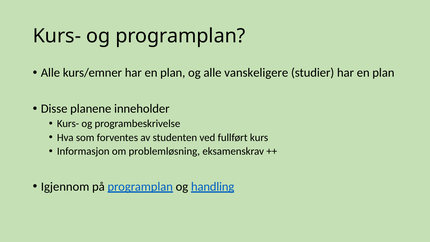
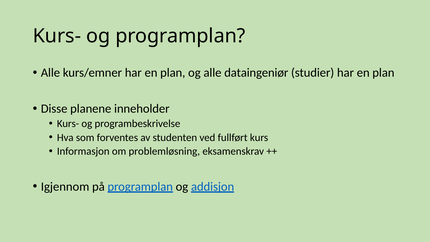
vanskeligere: vanskeligere -> dataingeniør
handling: handling -> addisjon
